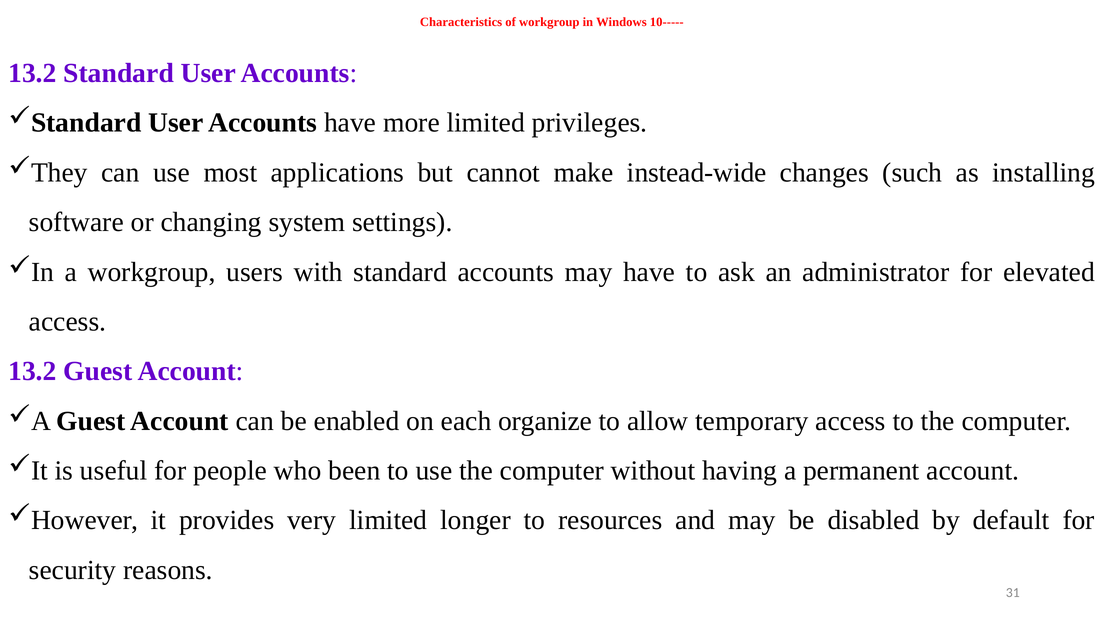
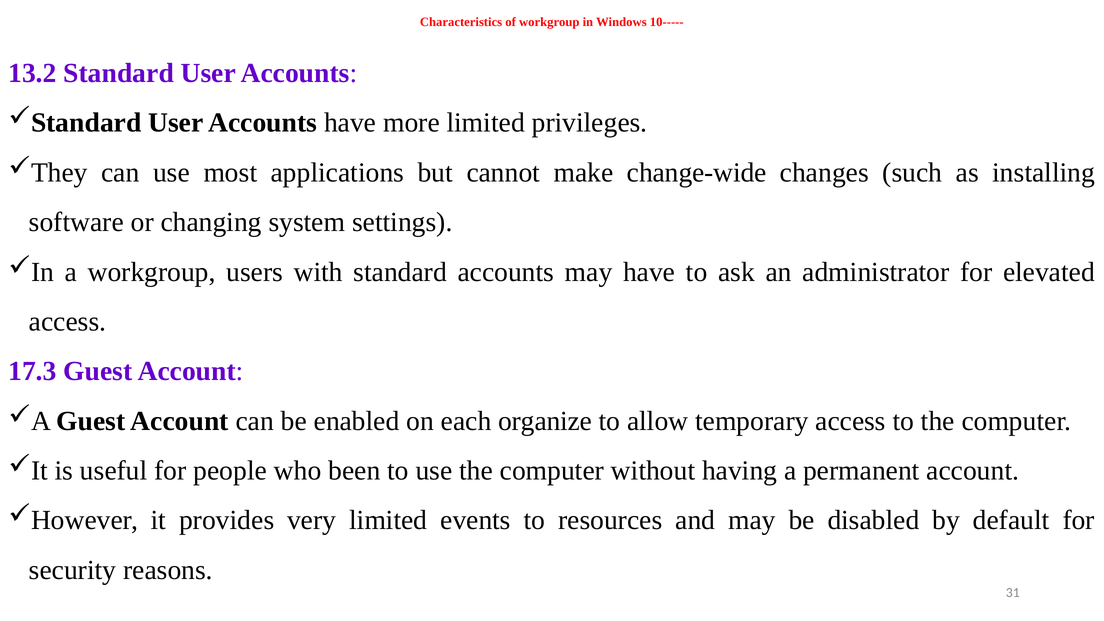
instead-wide: instead-wide -> change-wide
13.2 at (32, 371): 13.2 -> 17.3
longer: longer -> events
